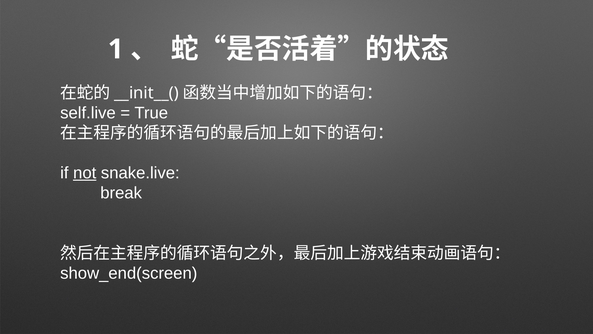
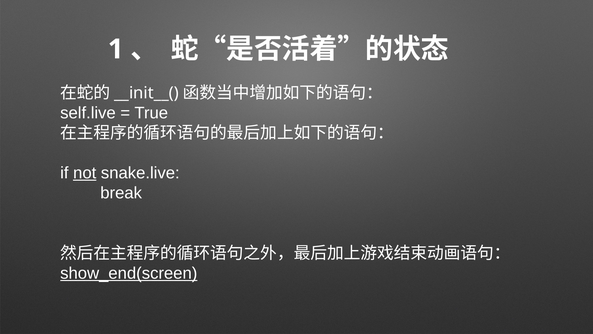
show_end(screen underline: none -> present
